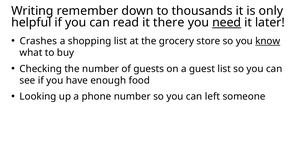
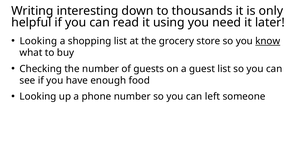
remember: remember -> interesting
there: there -> using
need underline: present -> none
Crashes at (38, 41): Crashes -> Looking
